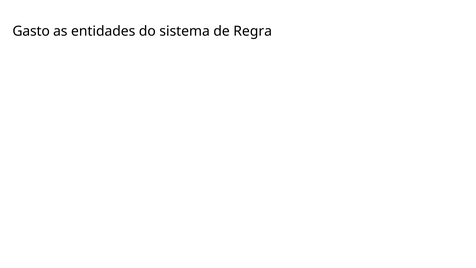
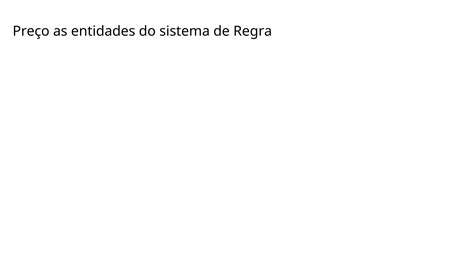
Gasto: Gasto -> Preço
